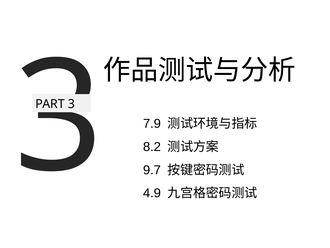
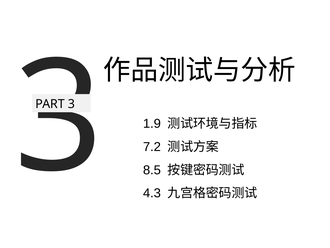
7.9: 7.9 -> 1.9
8.2: 8.2 -> 7.2
9.7: 9.7 -> 8.5
4.9: 4.9 -> 4.3
